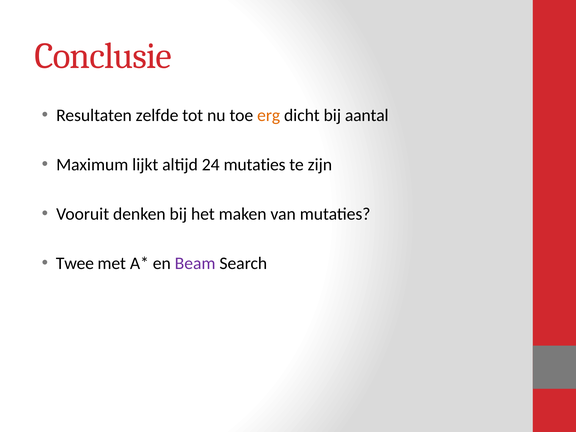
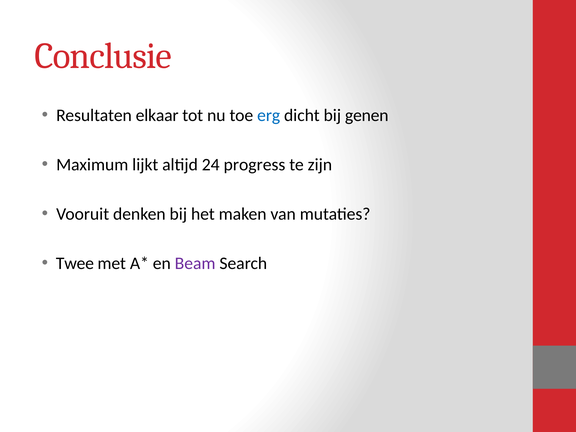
zelfde: zelfde -> elkaar
erg colour: orange -> blue
aantal: aantal -> genen
24 mutaties: mutaties -> progress
